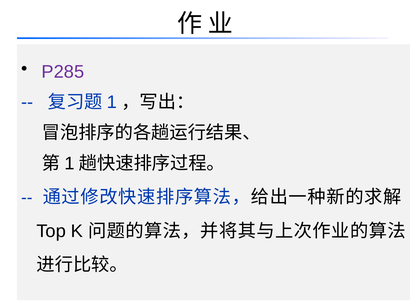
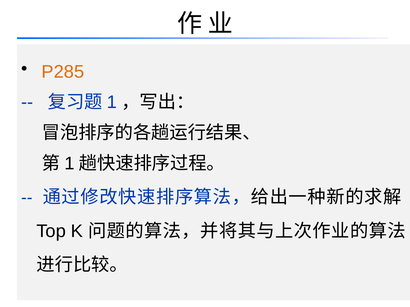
P285 colour: purple -> orange
